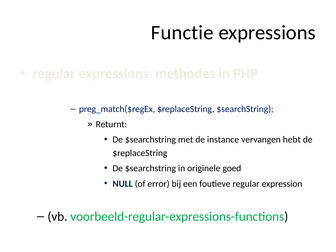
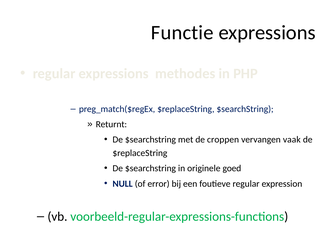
instance: instance -> croppen
hebt: hebt -> vaak
